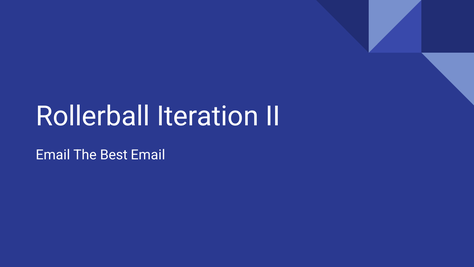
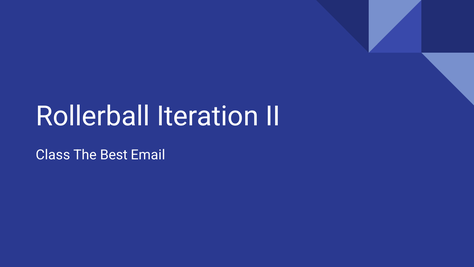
Email at (53, 155): Email -> Class
